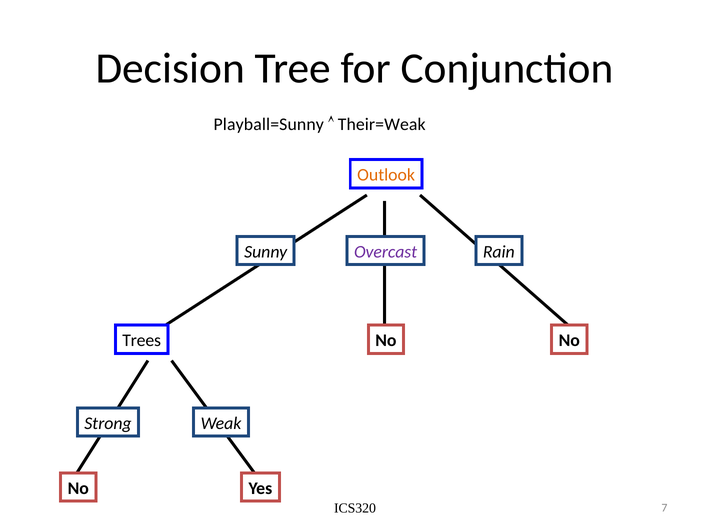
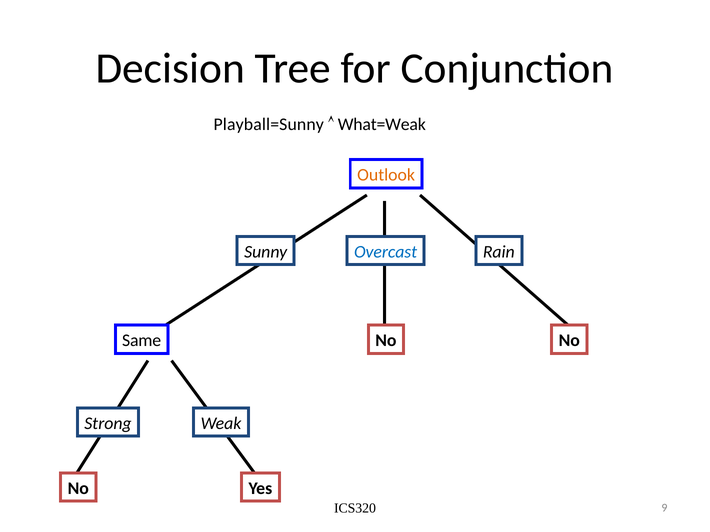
Their=Weak: Their=Weak -> What=Weak
Overcast colour: purple -> blue
Trees: Trees -> Same
7: 7 -> 9
